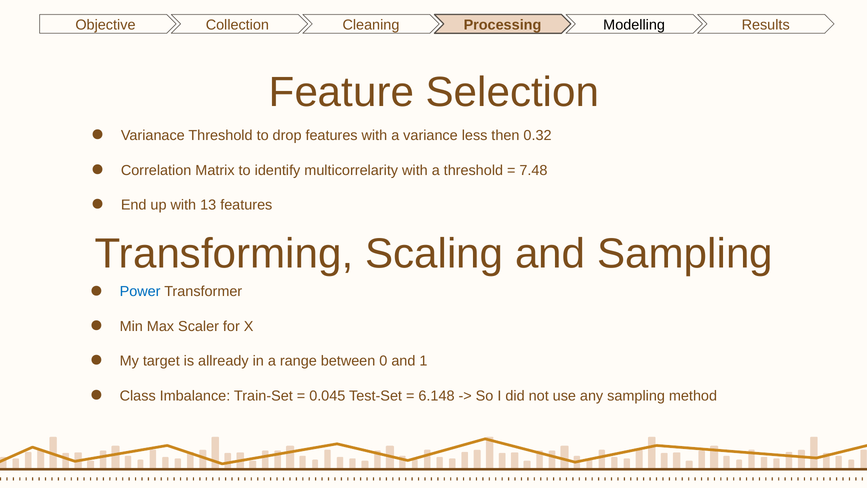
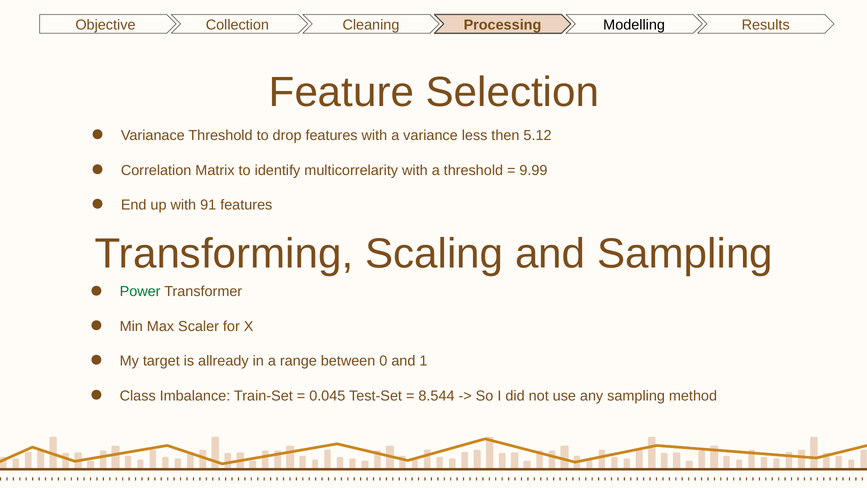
0.32: 0.32 -> 5.12
7.48: 7.48 -> 9.99
13: 13 -> 91
Power colour: blue -> green
6.148: 6.148 -> 8.544
